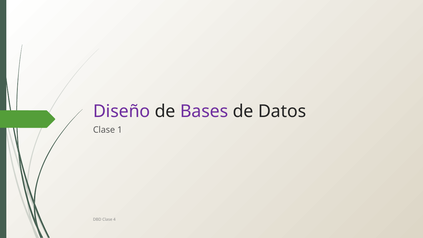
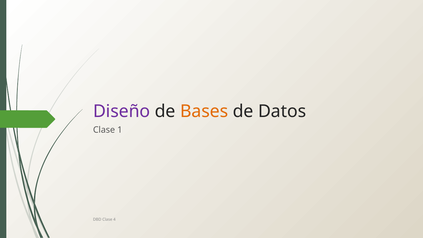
Bases colour: purple -> orange
